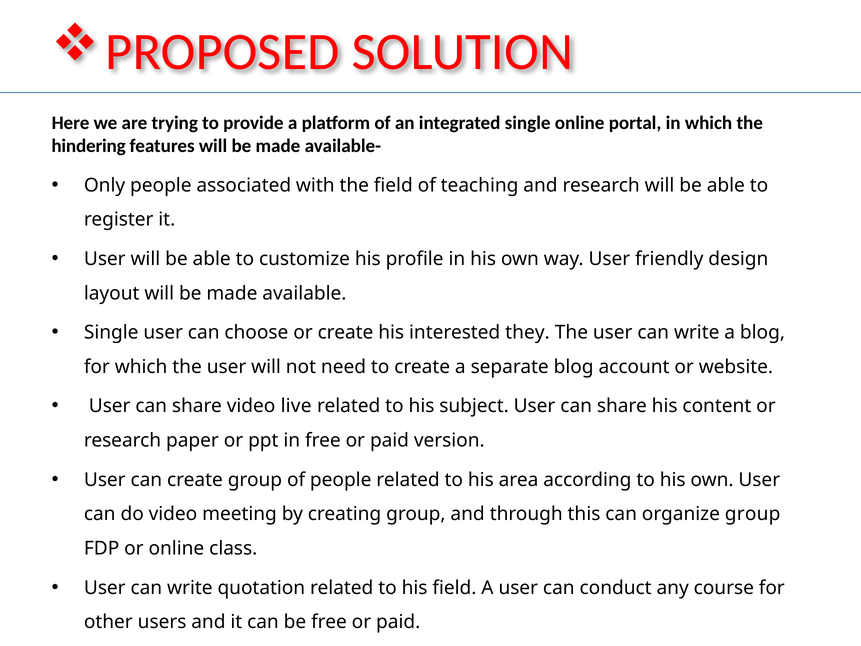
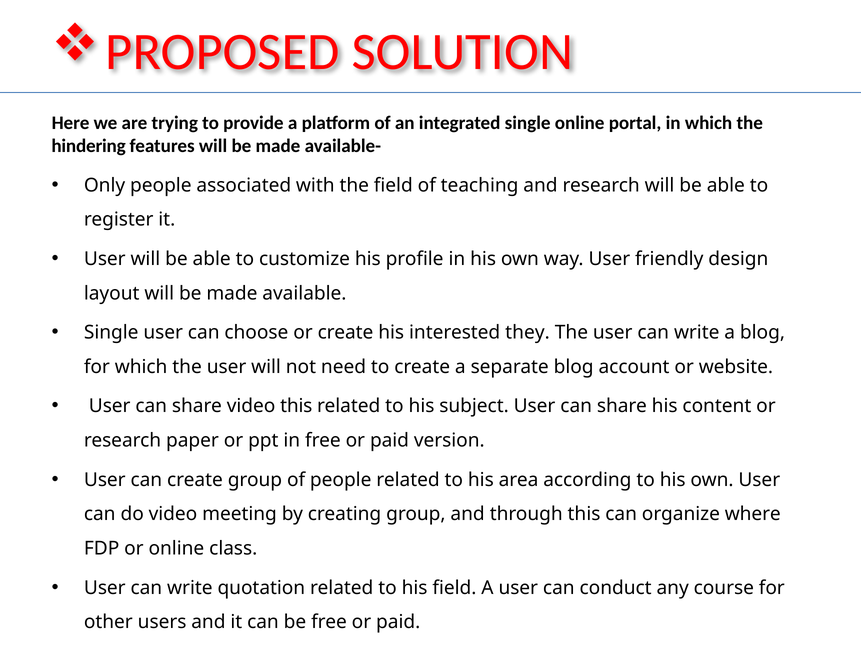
video live: live -> this
organize group: group -> where
